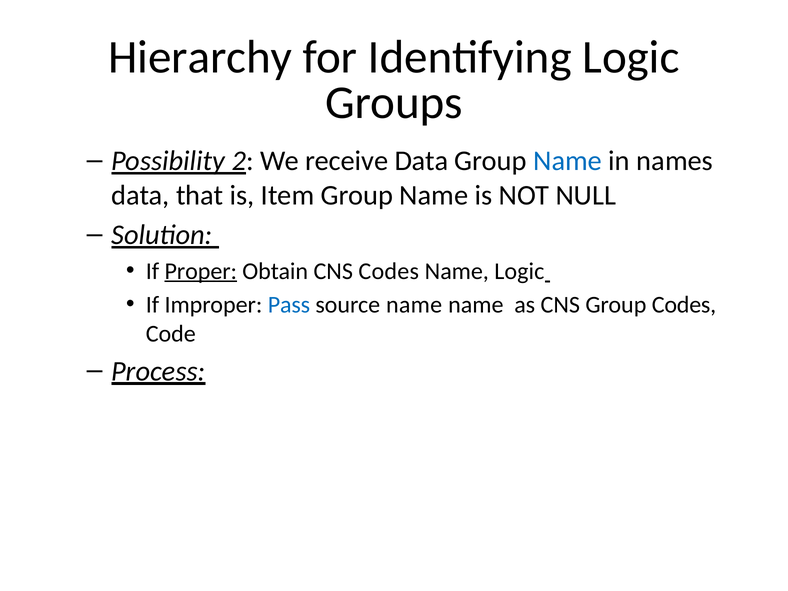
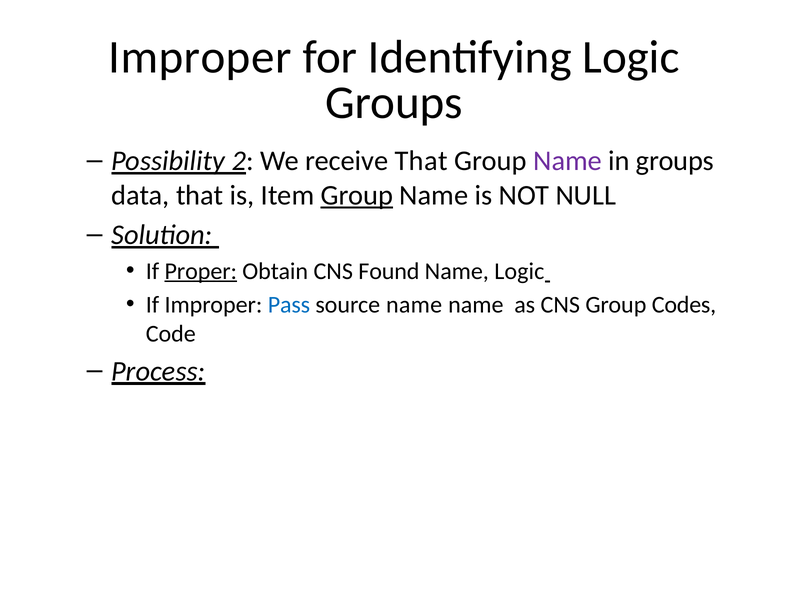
Hierarchy at (200, 57): Hierarchy -> Improper
receive Data: Data -> That
Name at (568, 161) colour: blue -> purple
in names: names -> groups
Group at (357, 195) underline: none -> present
CNS Codes: Codes -> Found
